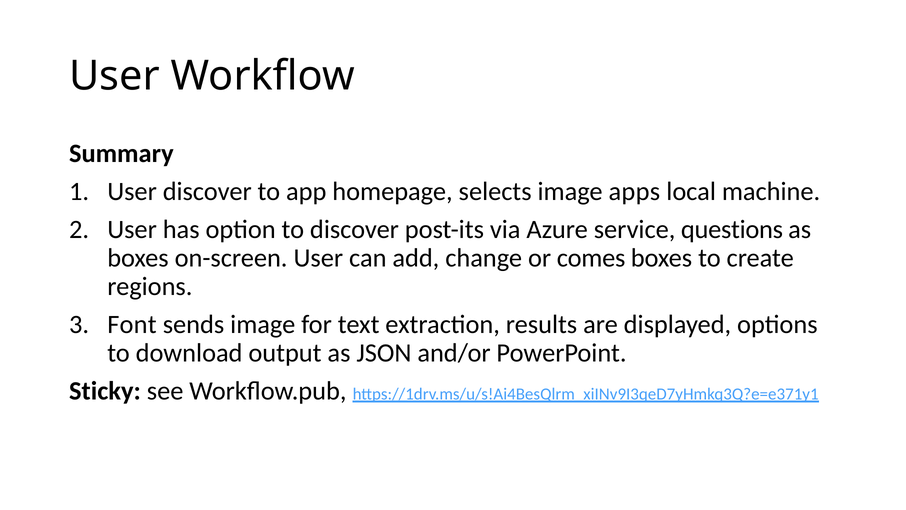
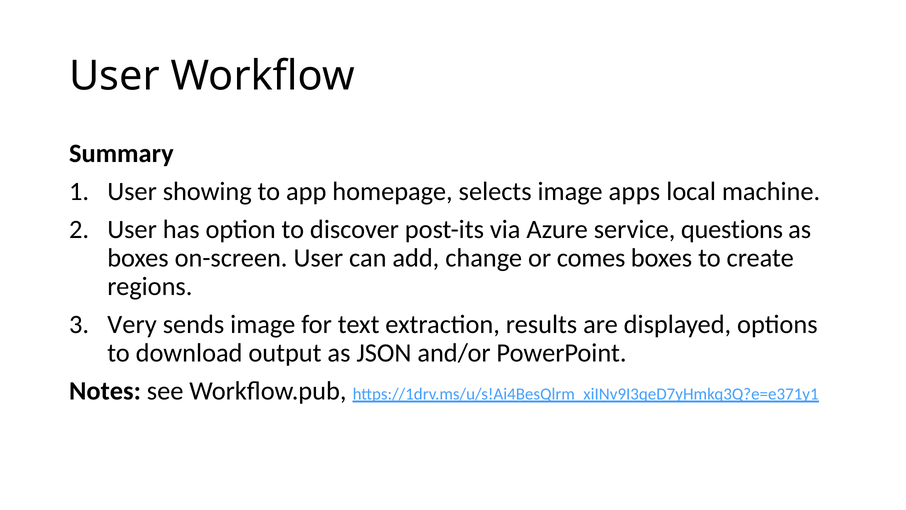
User discover: discover -> showing
Font: Font -> Very
Sticky: Sticky -> Notes
